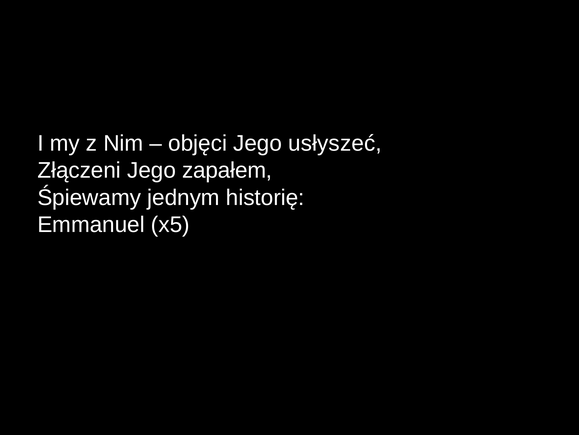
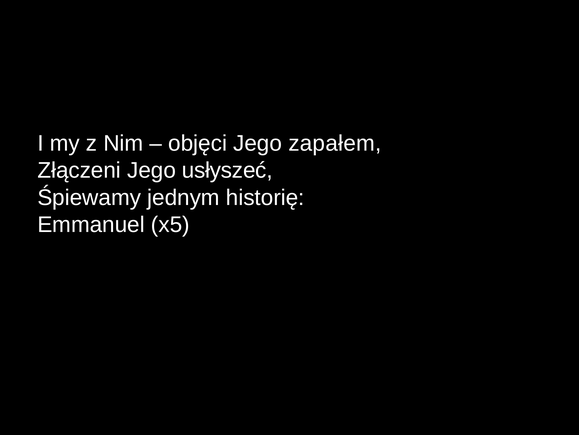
usłyszeć: usłyszeć -> zapałem
zapałem: zapałem -> usłyszeć
